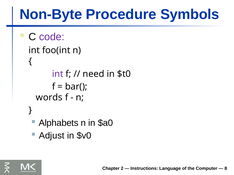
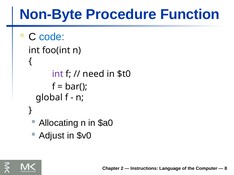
Symbols: Symbols -> Function
code colour: purple -> blue
words: words -> global
Alphabets: Alphabets -> Allocating
